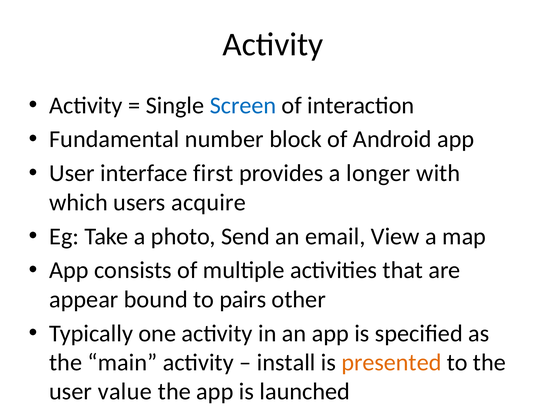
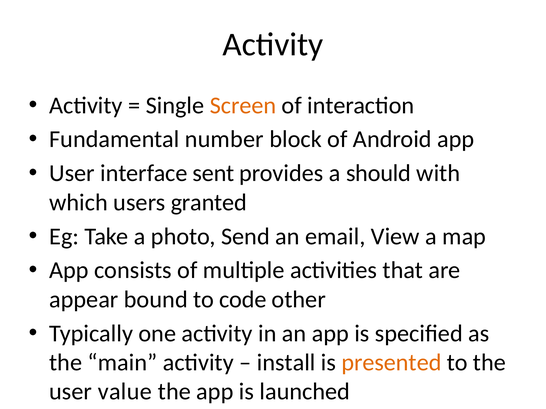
Screen colour: blue -> orange
first: first -> sent
longer: longer -> should
acquire: acquire -> granted
pairs: pairs -> code
